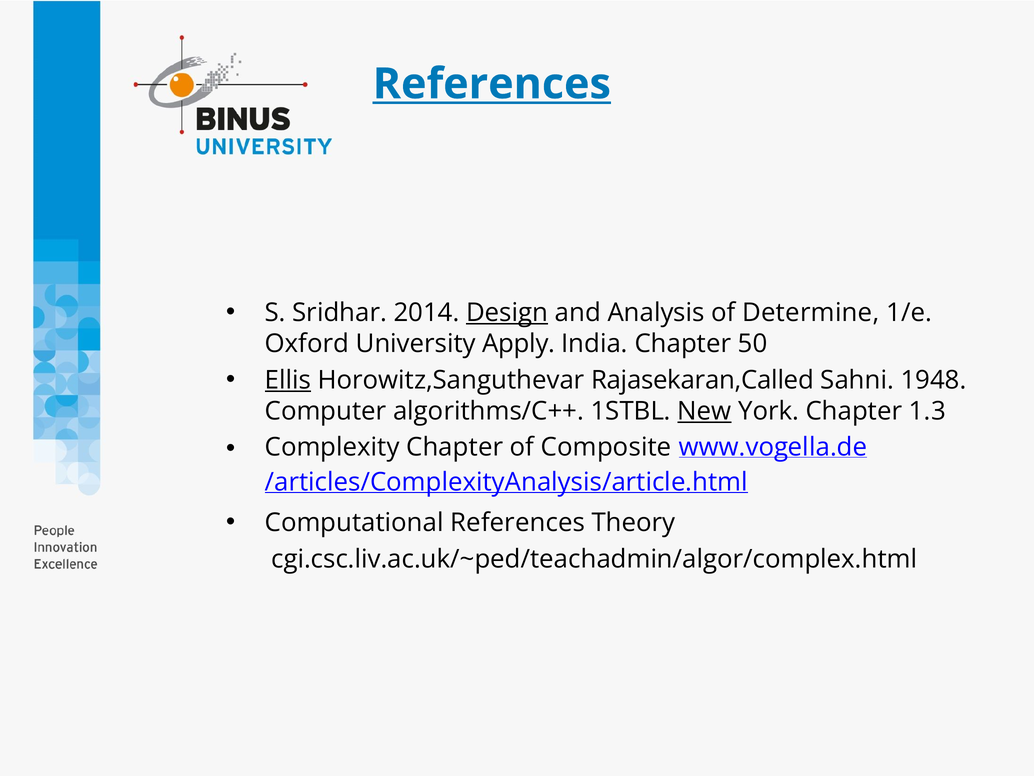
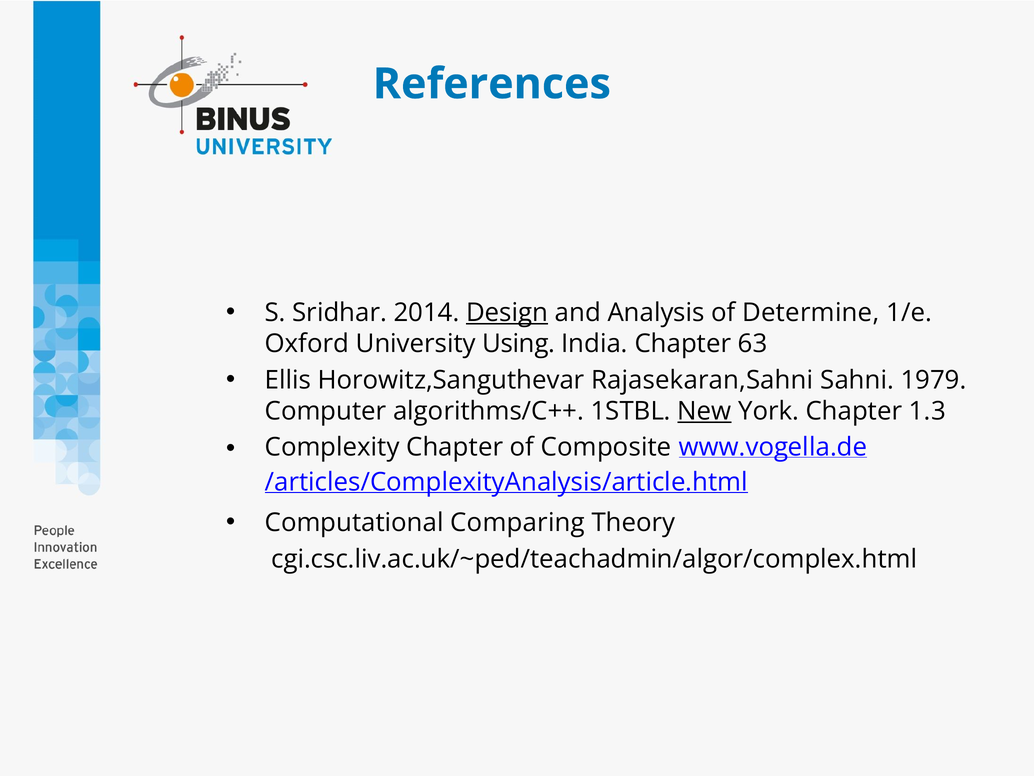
References at (492, 84) underline: present -> none
Apply: Apply -> Using
50: 50 -> 63
Ellis underline: present -> none
Rajasekaran,Called: Rajasekaran,Called -> Rajasekaran,Sahni
1948: 1948 -> 1979
Computational References: References -> Comparing
